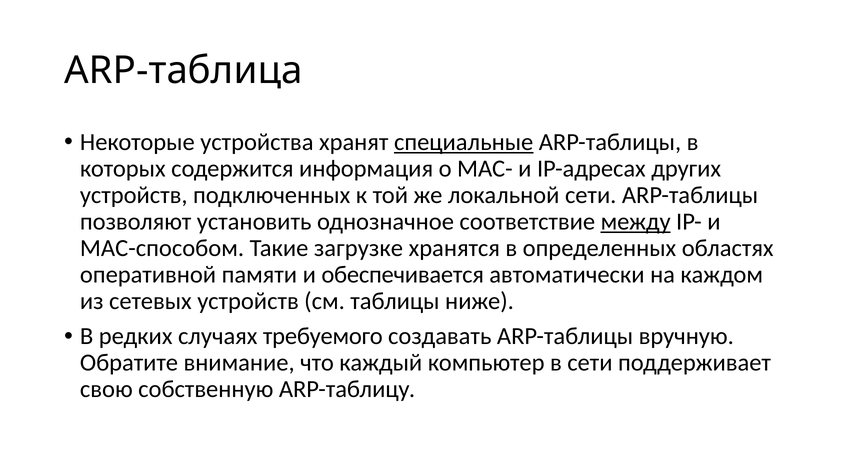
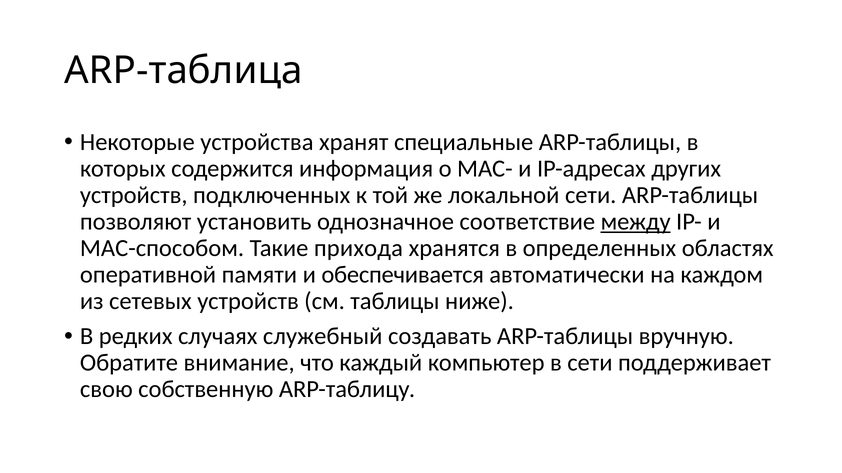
специальные underline: present -> none
загрузке: загрузке -> прихода
требуемого: требуемого -> служебный
